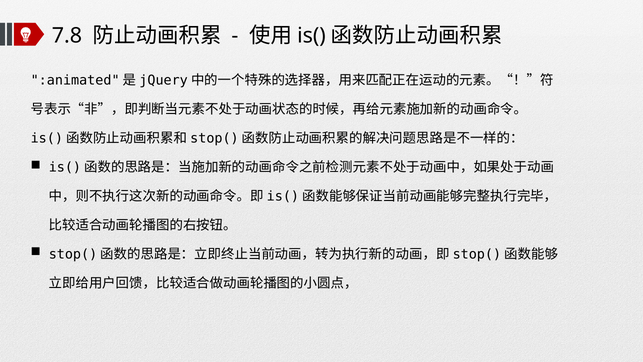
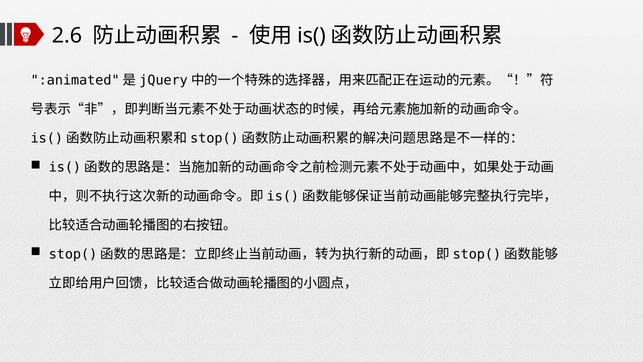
7.8: 7.8 -> 2.6
